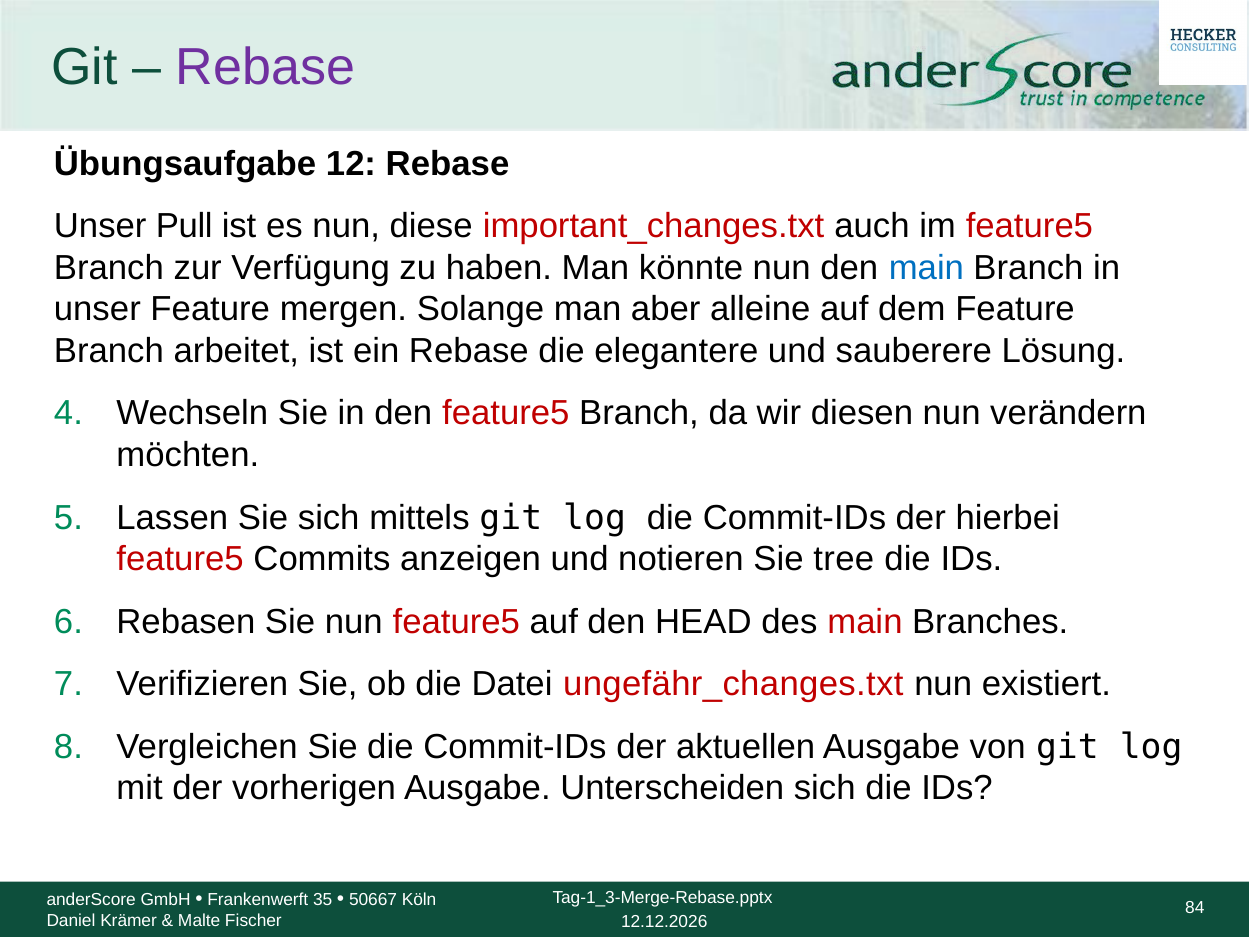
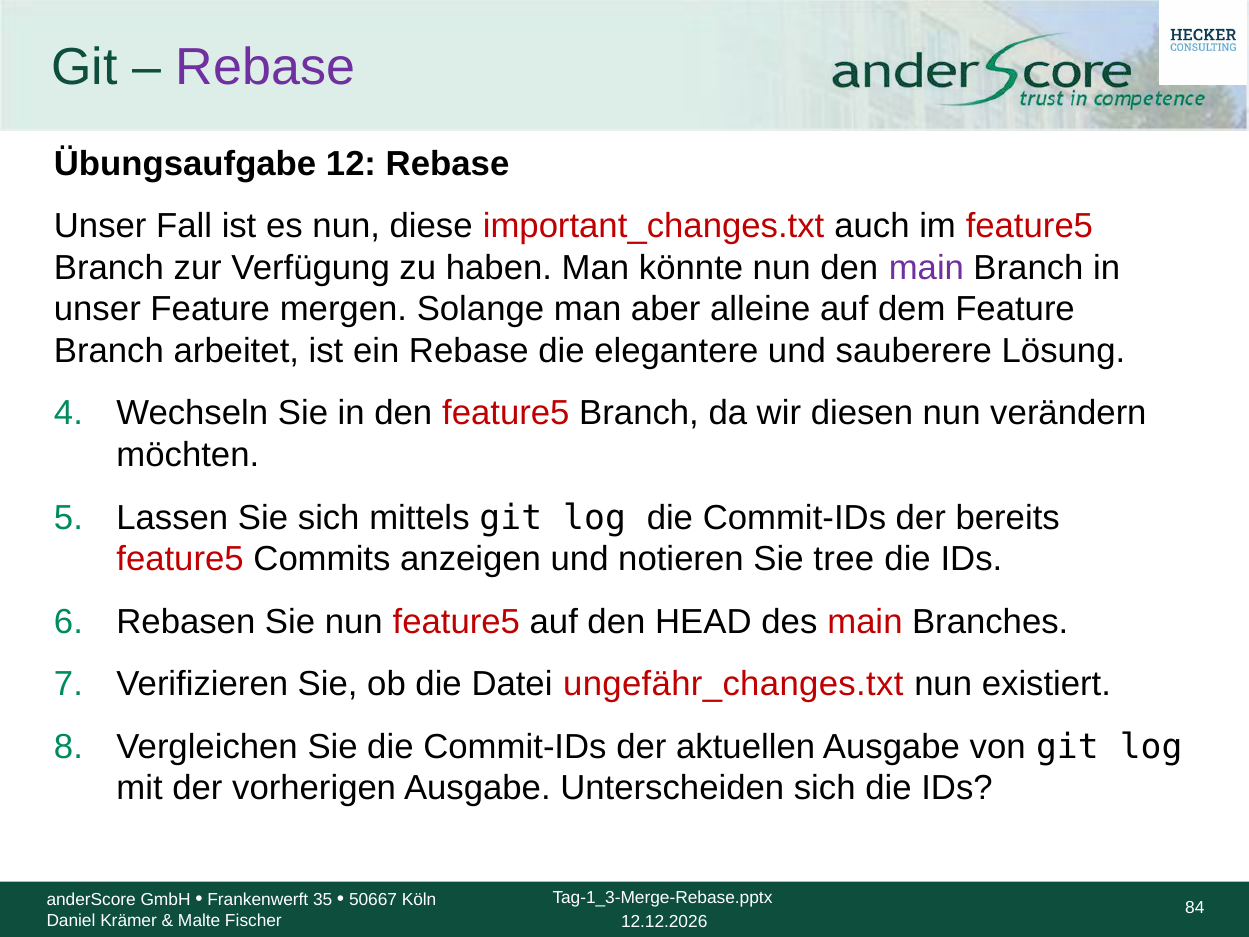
Pull: Pull -> Fall
main at (926, 268) colour: blue -> purple
hierbei: hierbei -> bereits
